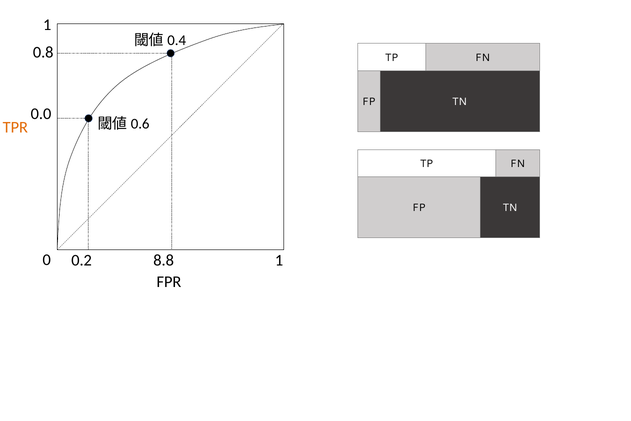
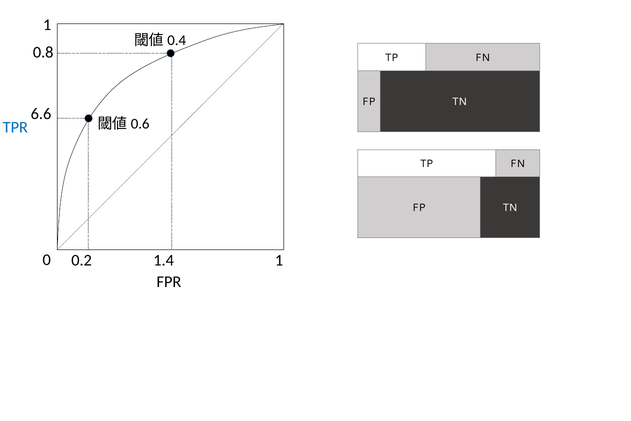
0.0: 0.0 -> 6.6
TPR colour: orange -> blue
8.8: 8.8 -> 1.4
